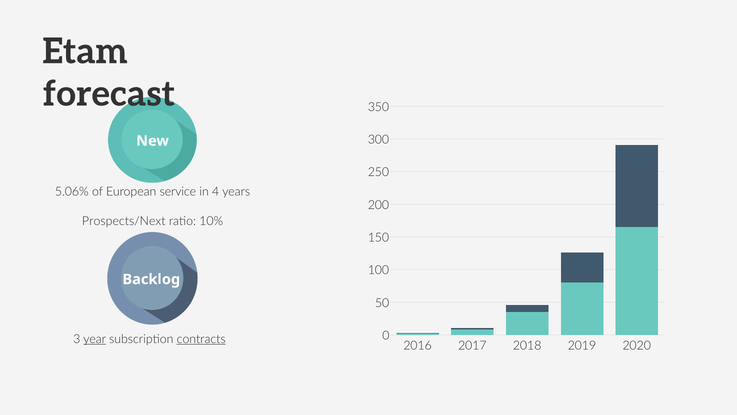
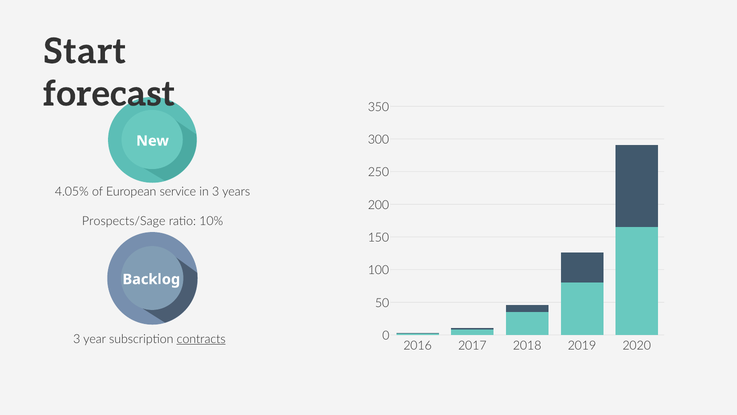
Etam: Etam -> Start
5.06%: 5.06% -> 4.05%
in 4: 4 -> 3
Prospects/Next: Prospects/Next -> Prospects/Sage
year underline: present -> none
